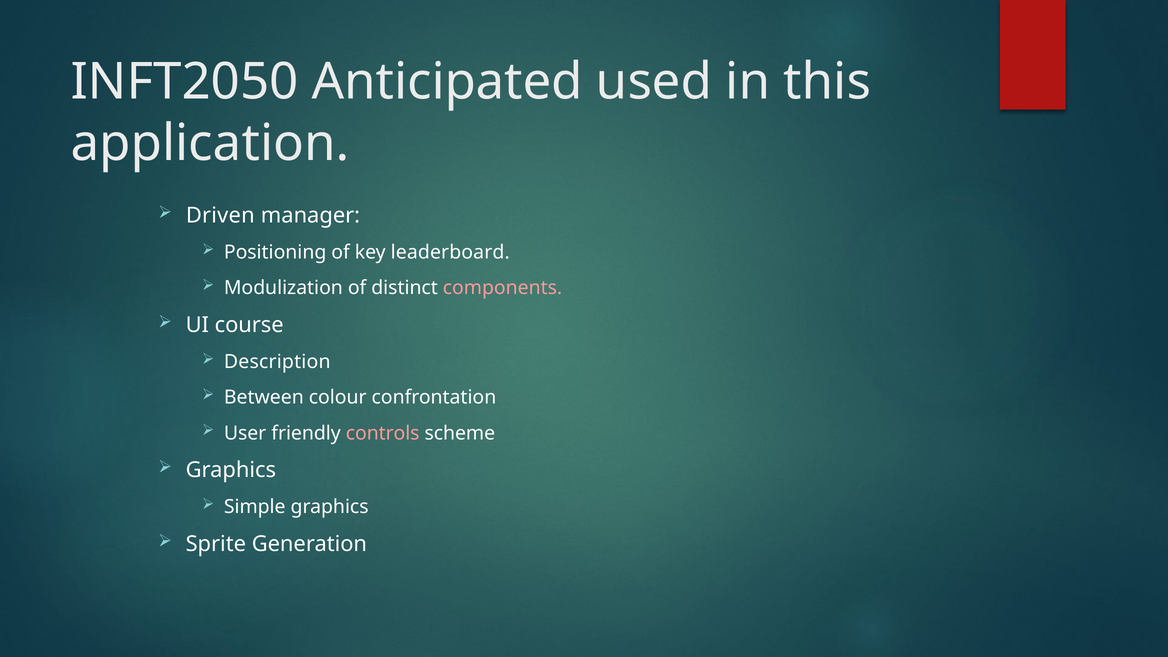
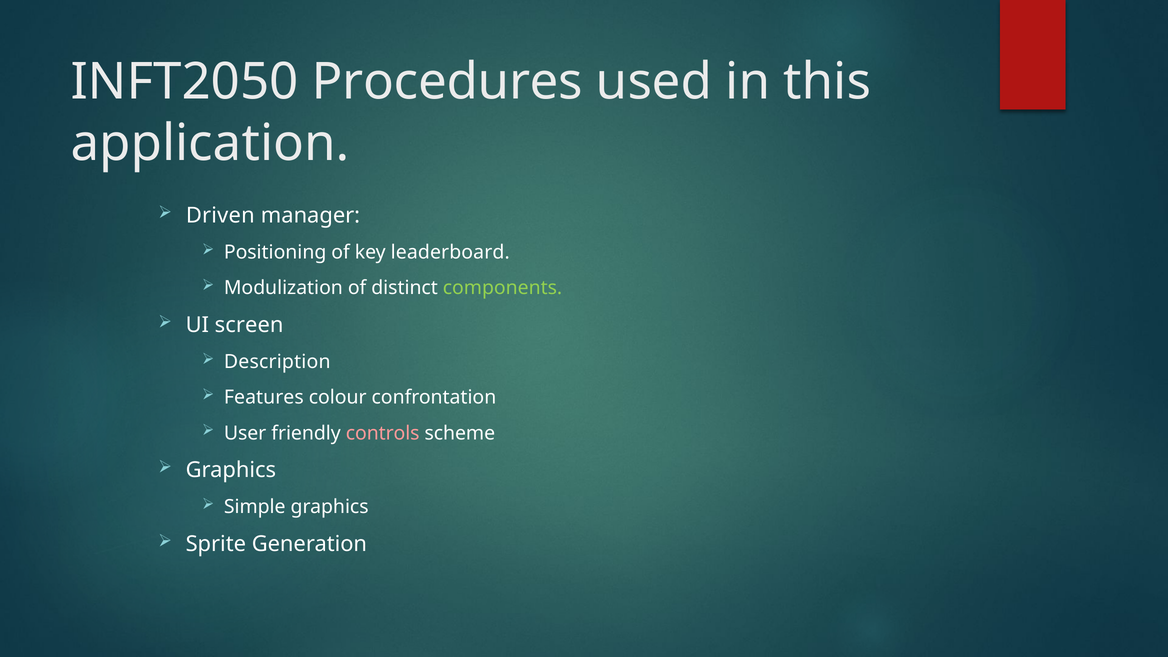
Anticipated: Anticipated -> Procedures
components colour: pink -> light green
course: course -> screen
Between: Between -> Features
